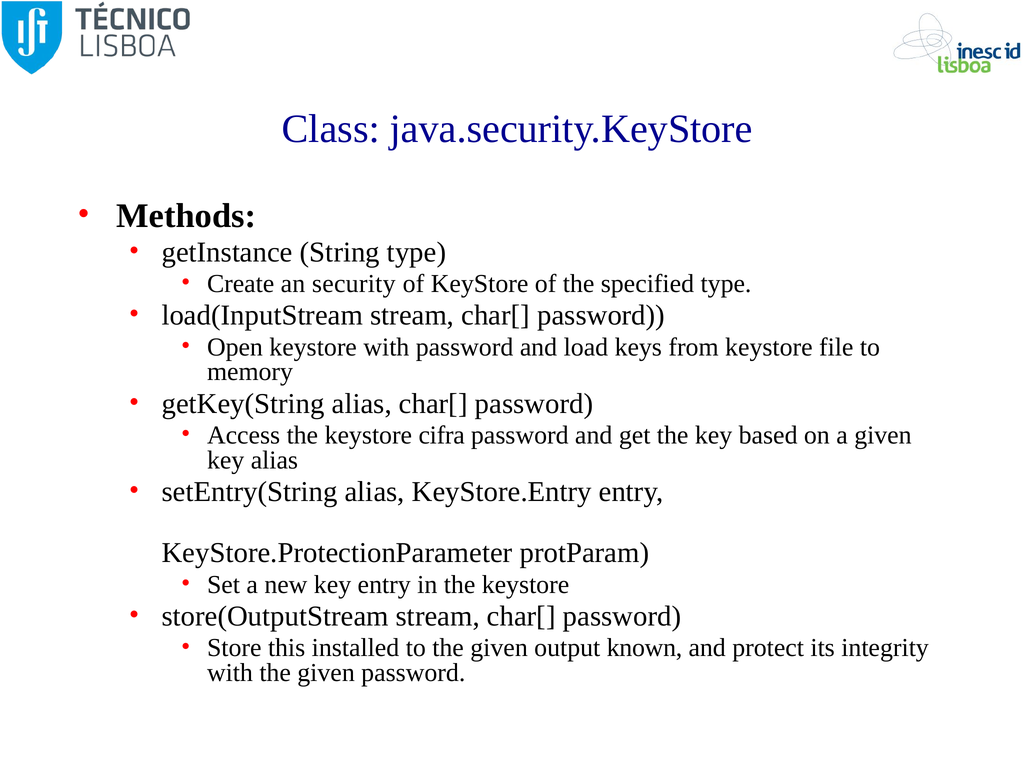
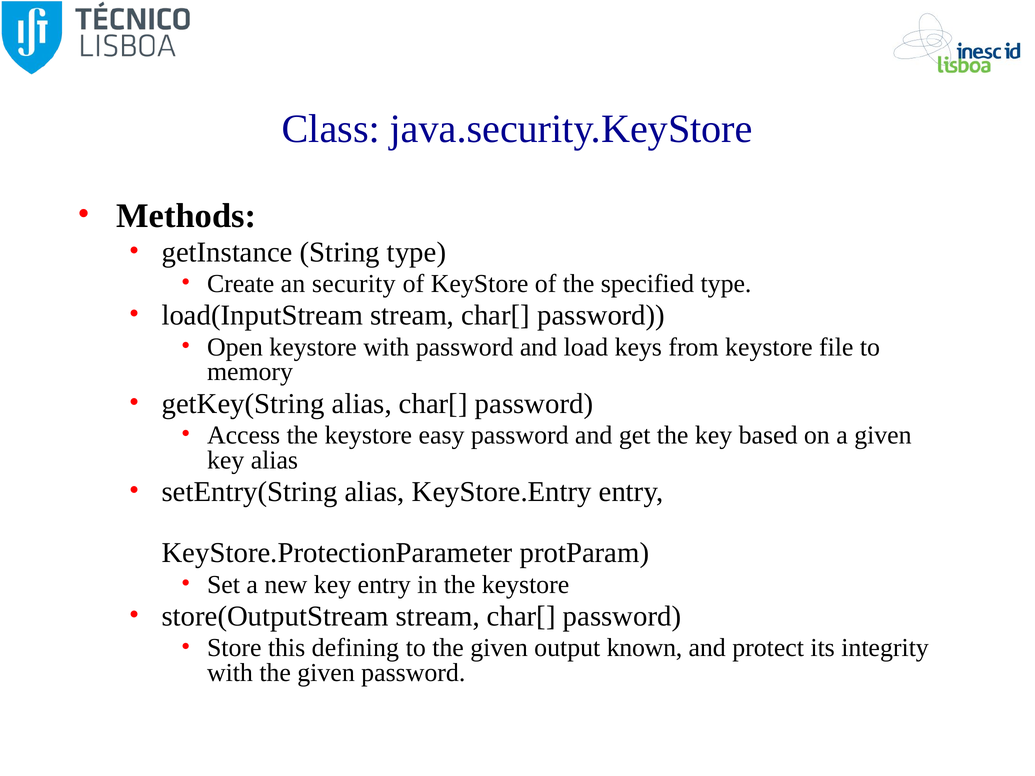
cifra: cifra -> easy
installed: installed -> defining
